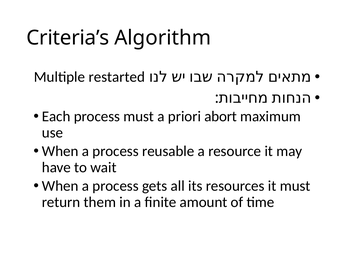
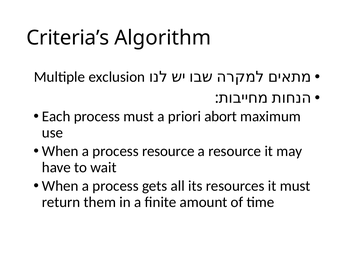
restarted: restarted -> exclusion
process reusable: reusable -> resource
